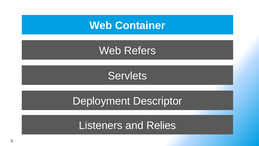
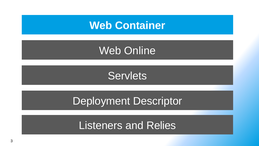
Refers: Refers -> Online
